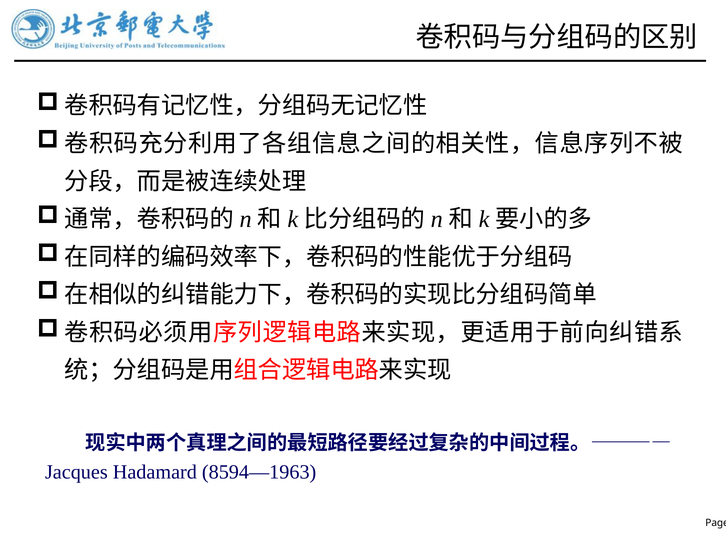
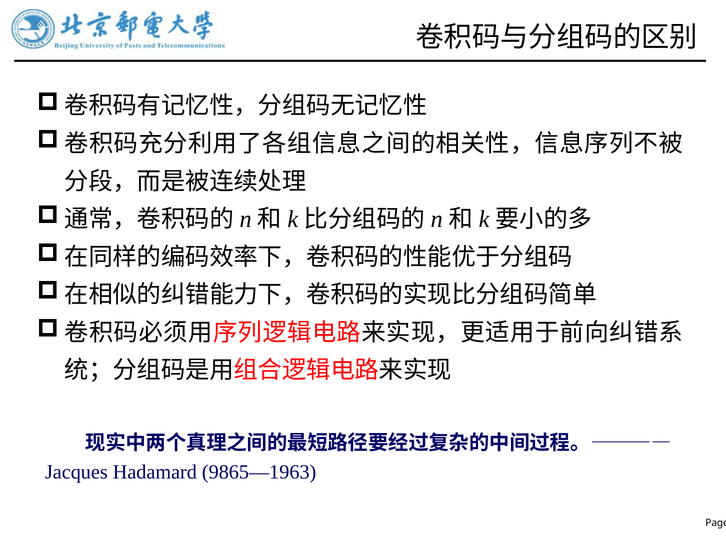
8594—1963: 8594—1963 -> 9865—1963
